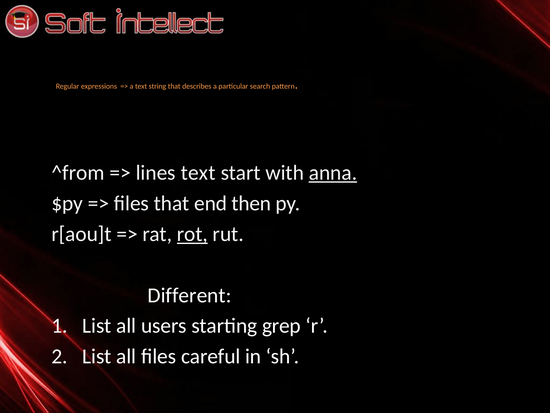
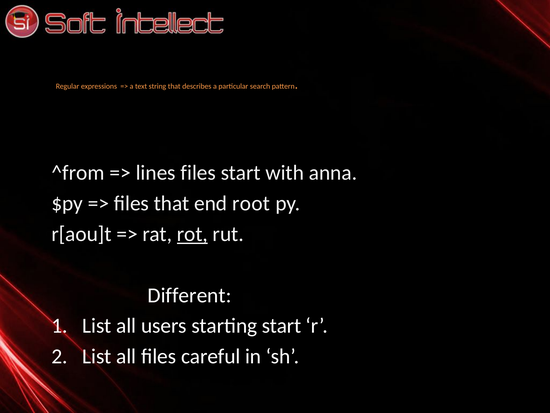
lines text: text -> files
anna underline: present -> none
then: then -> root
starting grep: grep -> start
